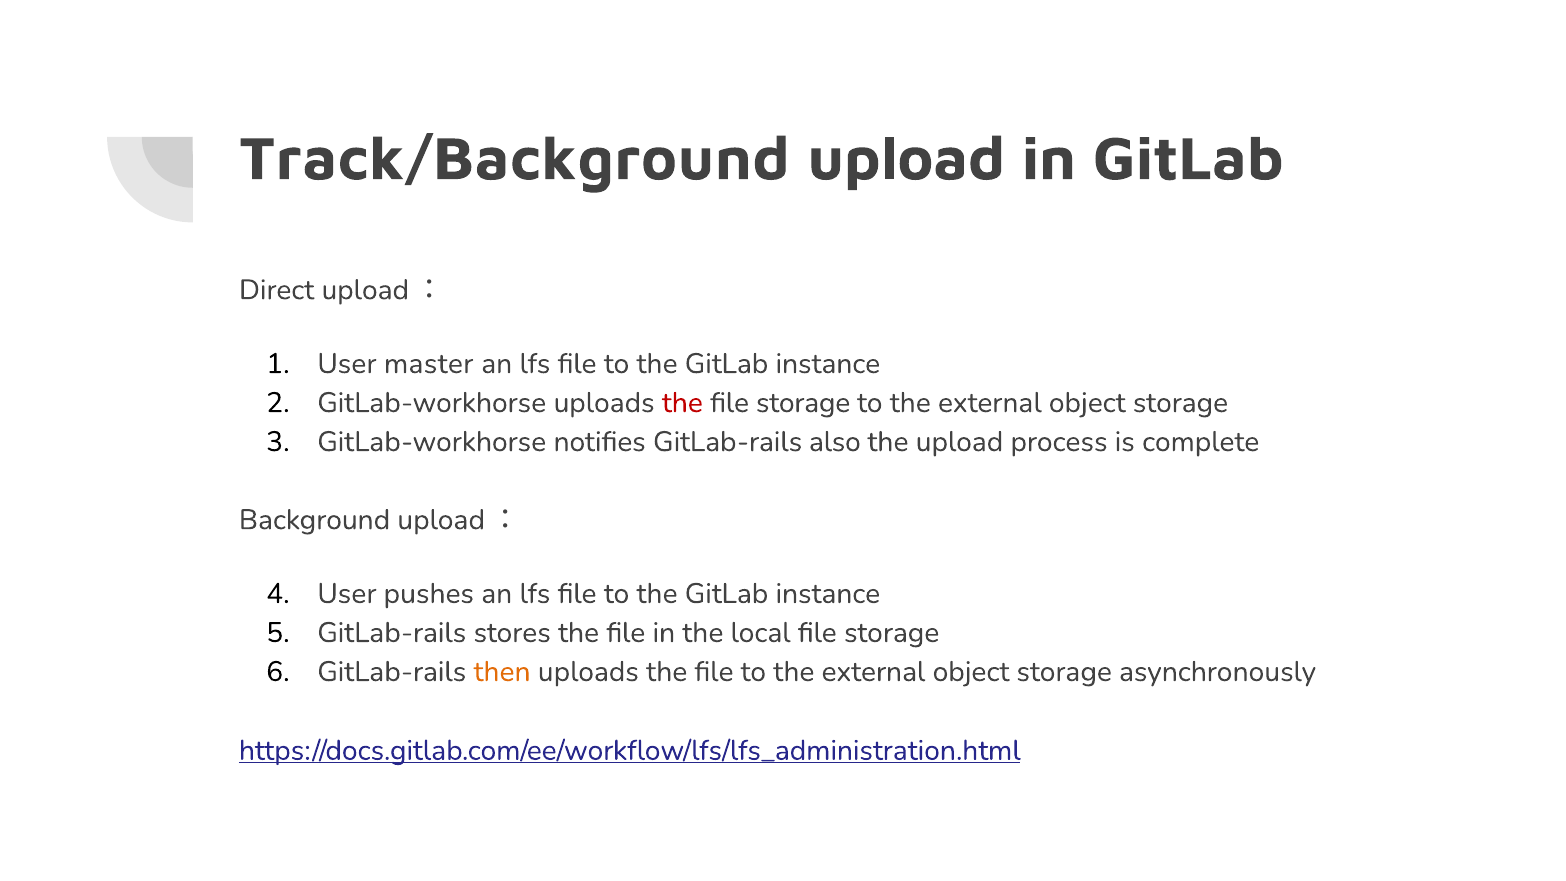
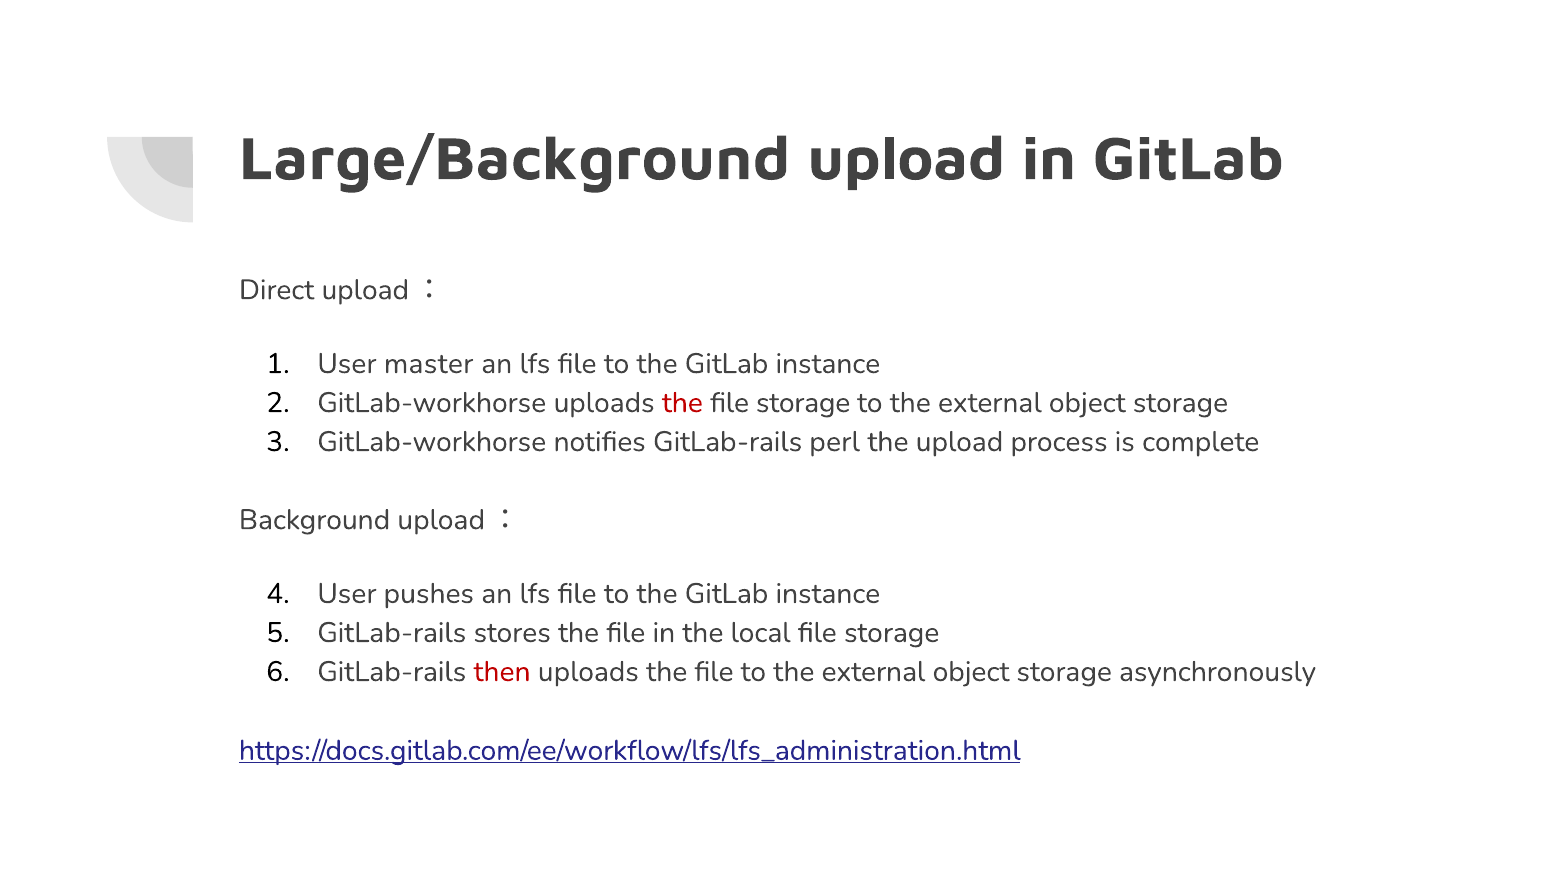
Track/Background: Track/Background -> Large/Background
also: also -> perl
then colour: orange -> red
